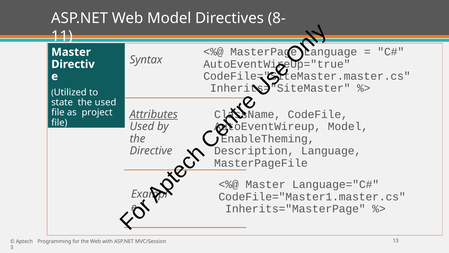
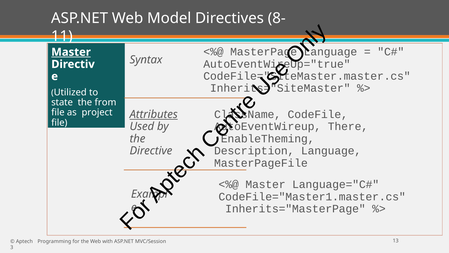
Master at (71, 52) underline: none -> present
the used: used -> from
Model at (348, 126): Model -> There
